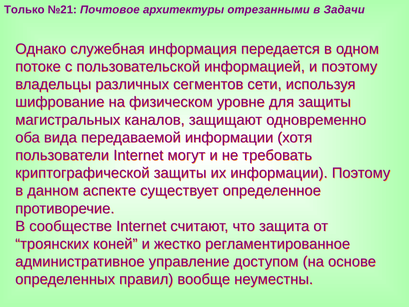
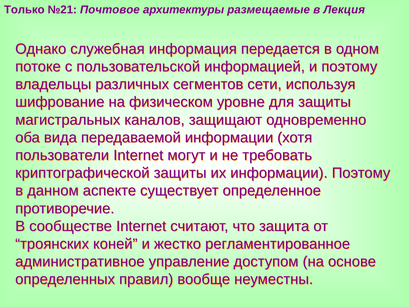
отрезанными: отрезанными -> размещаемые
Задачи: Задачи -> Лекция
